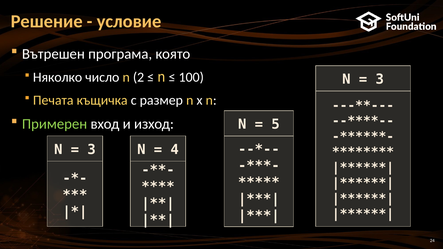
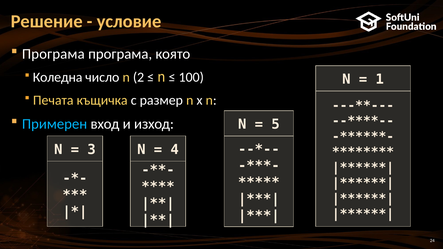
Вътрешен at (53, 54): Вътрешен -> Програма
Няколко: Няколко -> Коледна
3 at (380, 79): 3 -> 1
Примерен colour: light green -> light blue
